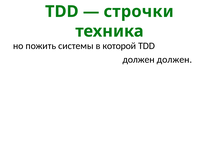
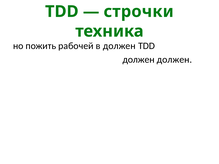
системы: системы -> рабочей
в которой: которой -> должен
